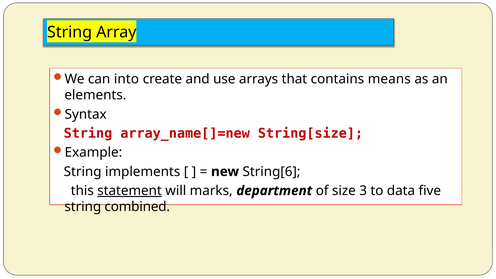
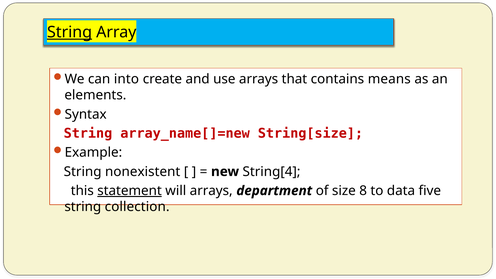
String at (70, 32) underline: none -> present
implements: implements -> nonexistent
String[6: String[6 -> String[4
will marks: marks -> arrays
3: 3 -> 8
combined: combined -> collection
